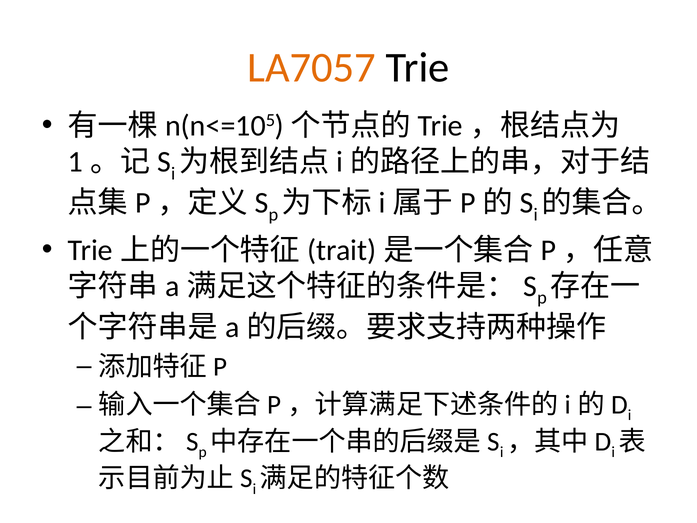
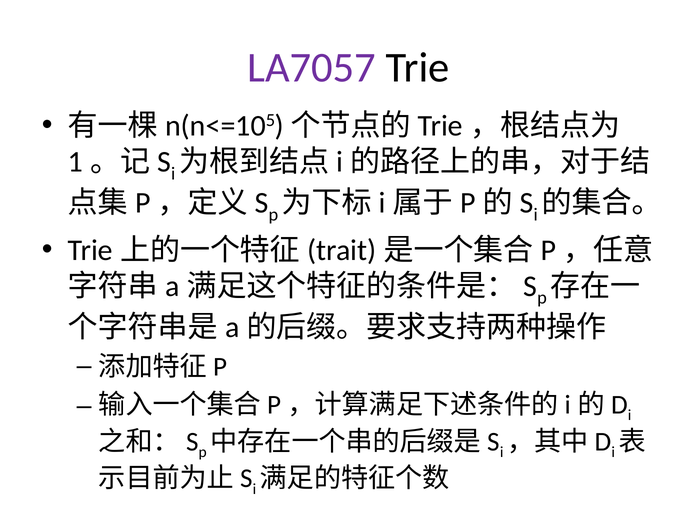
LA7057 colour: orange -> purple
